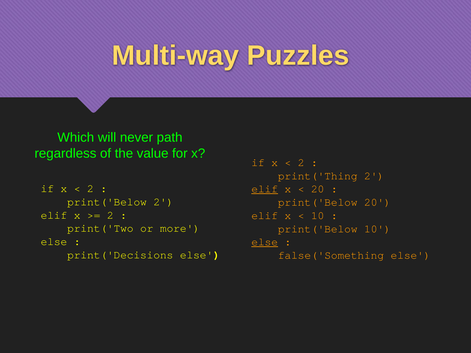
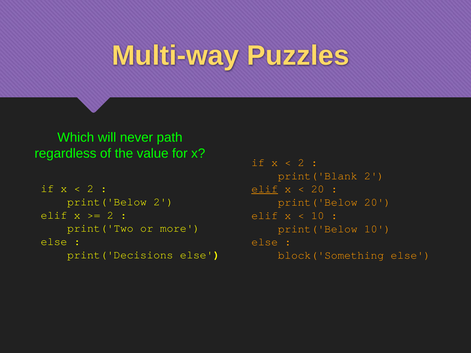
print('Thing: print('Thing -> print('Blank
else at (265, 242) underline: present -> none
false('Something: false('Something -> block('Something
